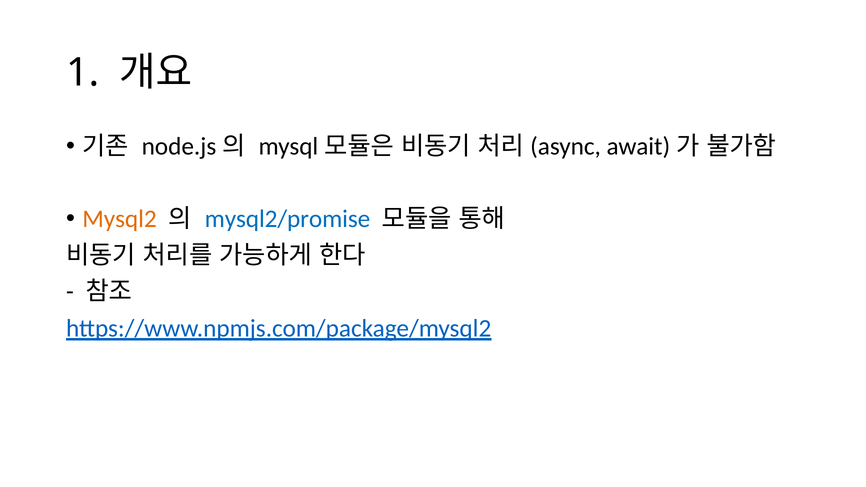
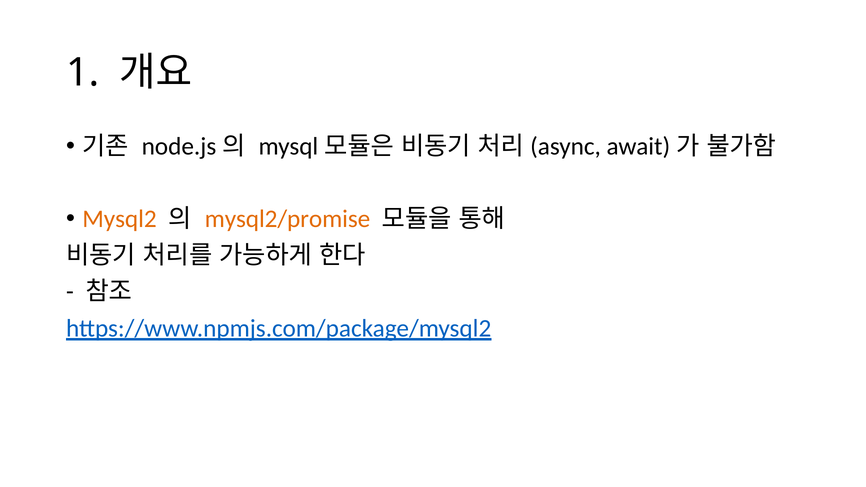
mysql2/promise colour: blue -> orange
